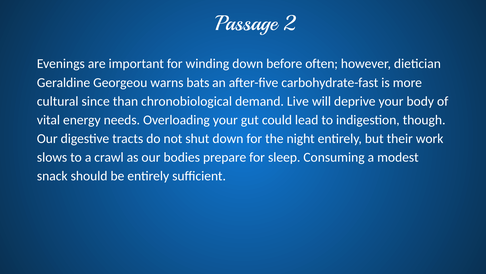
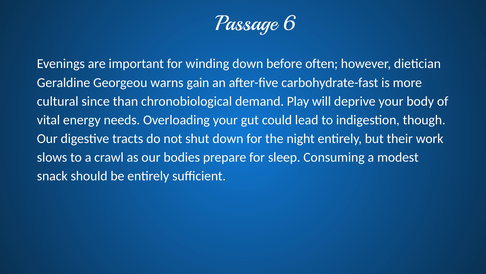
2: 2 -> 6
bats: bats -> gain
Live: Live -> Play
